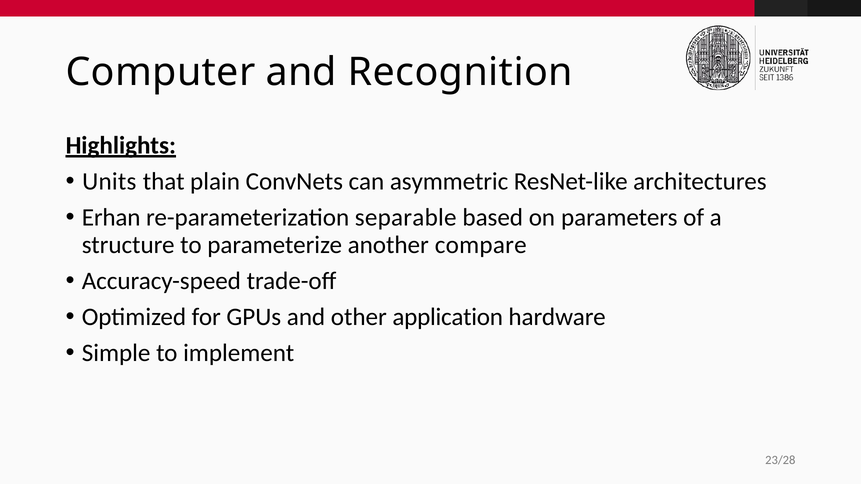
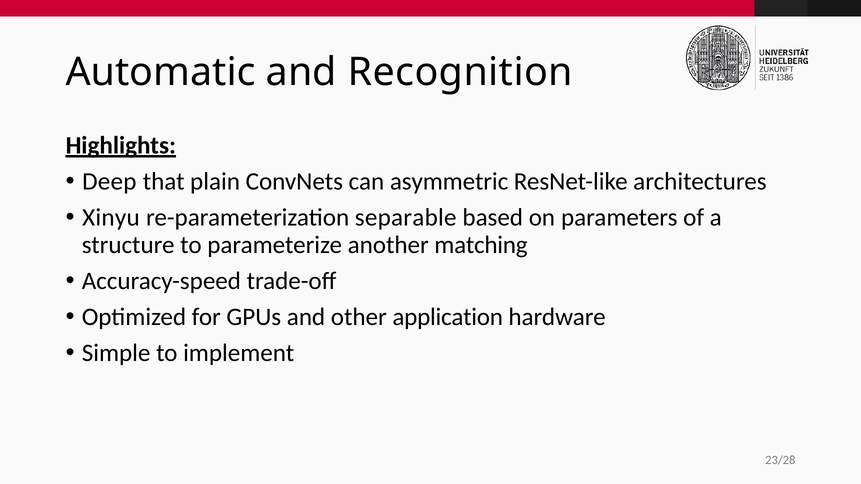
Computer: Computer -> Automatic
Units: Units -> Deep
Erhan: Erhan -> Xinyu
compare: compare -> matching
